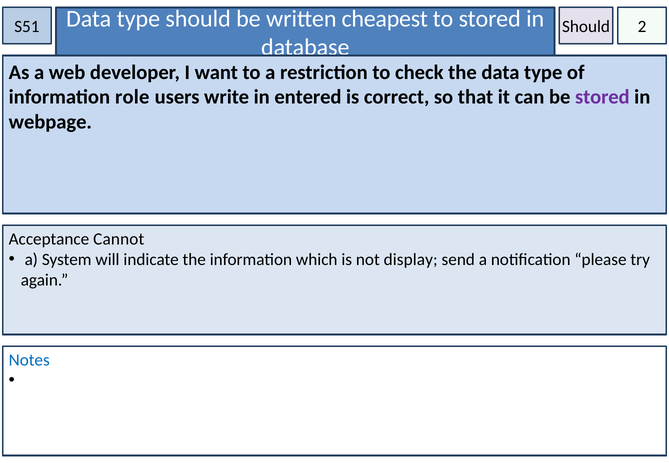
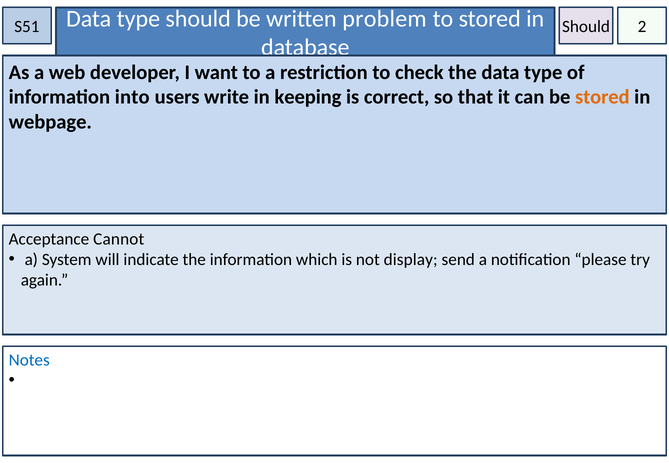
cheapest: cheapest -> problem
role: role -> into
entered: entered -> keeping
stored at (602, 97) colour: purple -> orange
